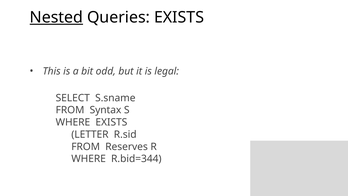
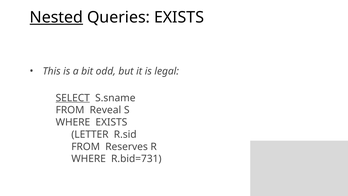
SELECT underline: none -> present
Syntax: Syntax -> Reveal
R.bid=344: R.bid=344 -> R.bid=731
